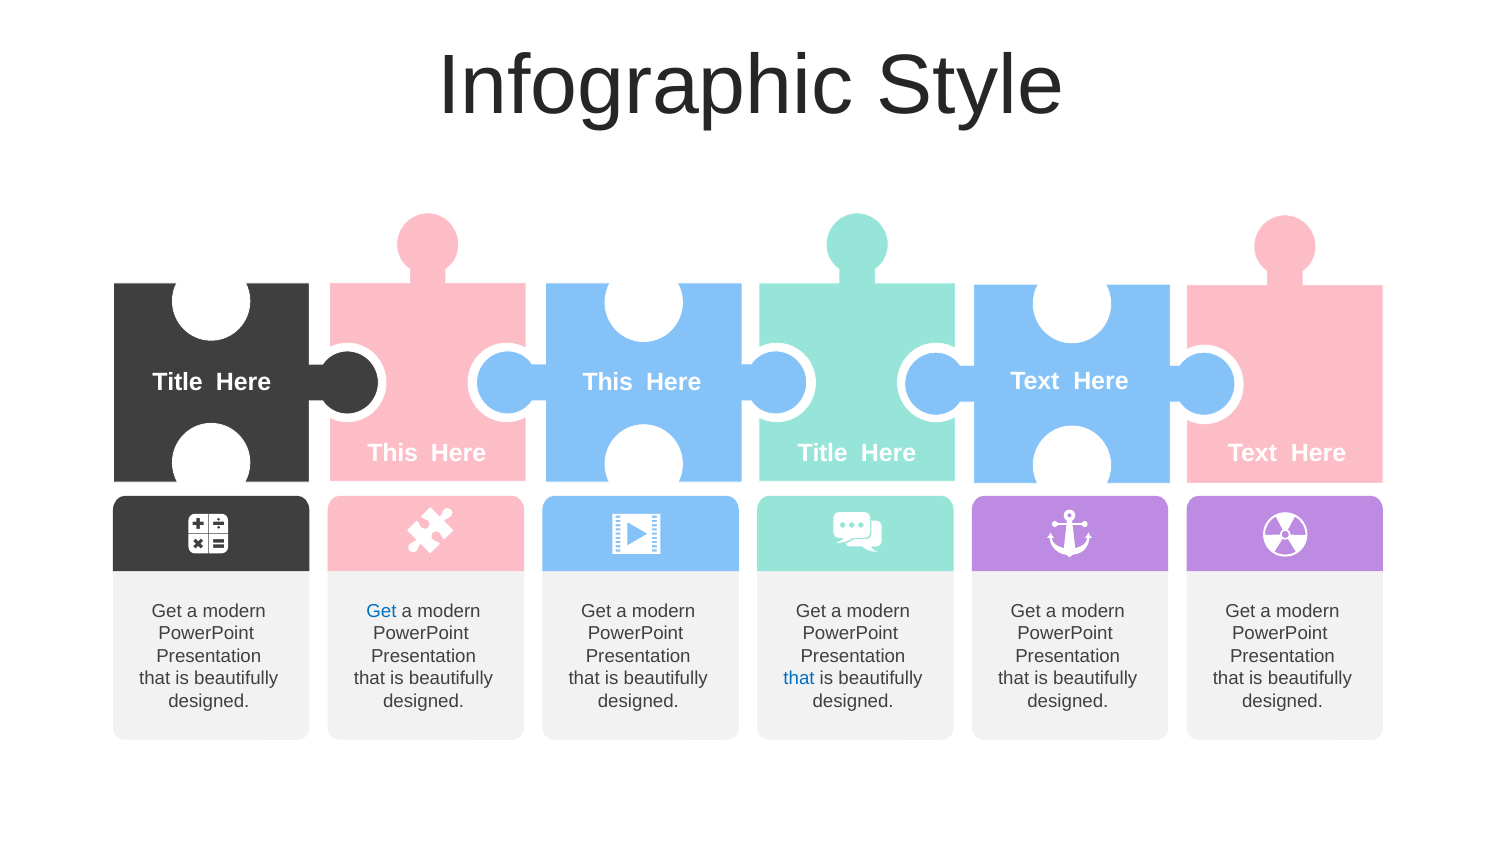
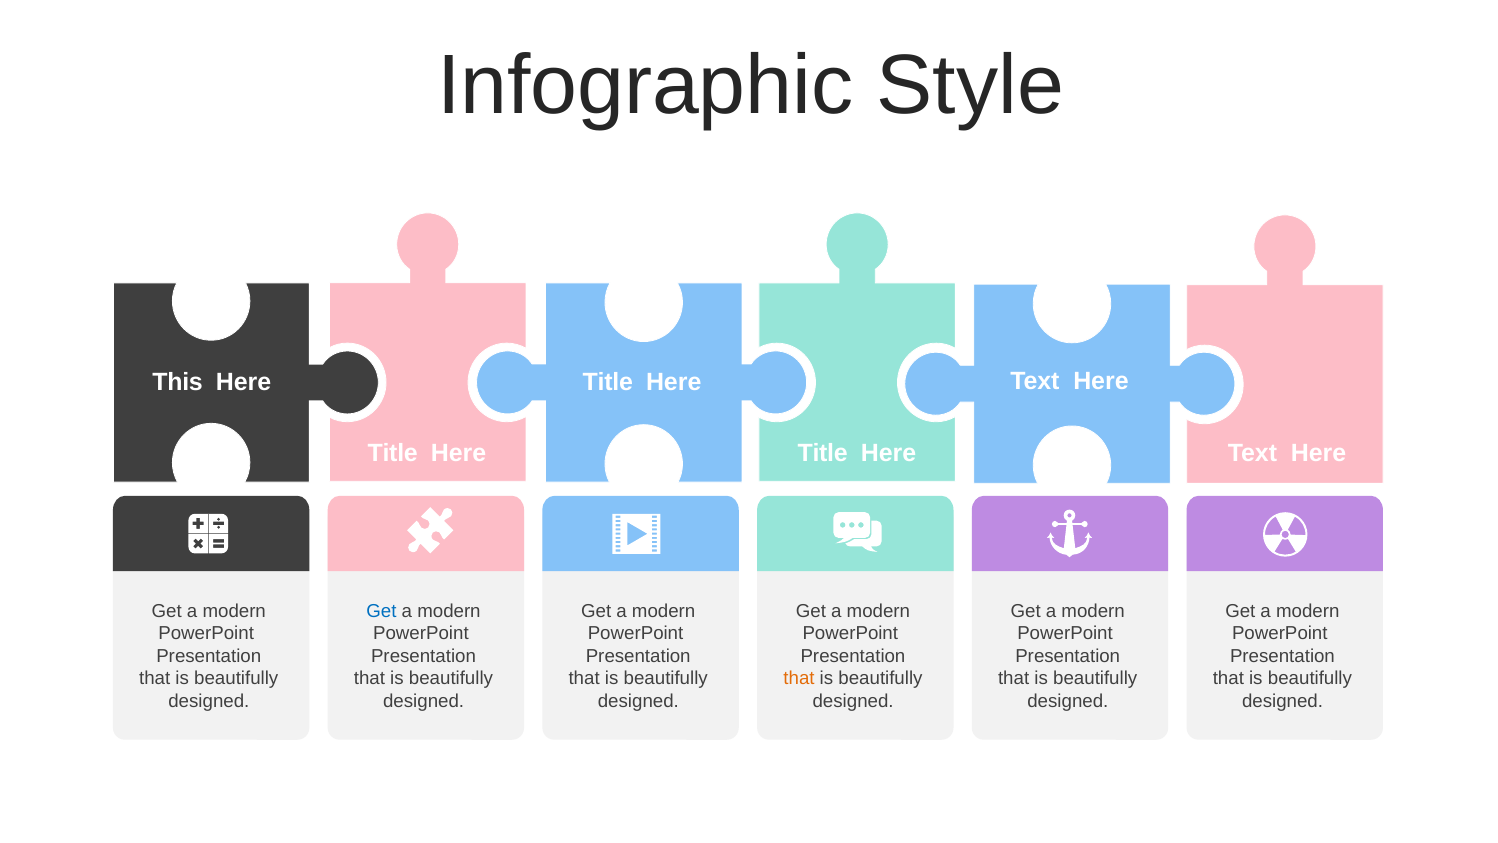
Title at (178, 383): Title -> This
This at (608, 383): This -> Title
This at (393, 453): This -> Title
that at (799, 678) colour: blue -> orange
